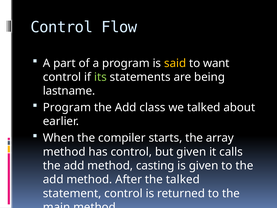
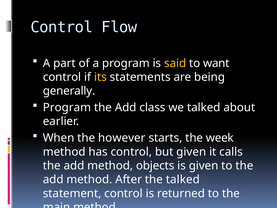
its colour: light green -> yellow
lastname: lastname -> generally
compiler: compiler -> however
array: array -> week
casting: casting -> objects
